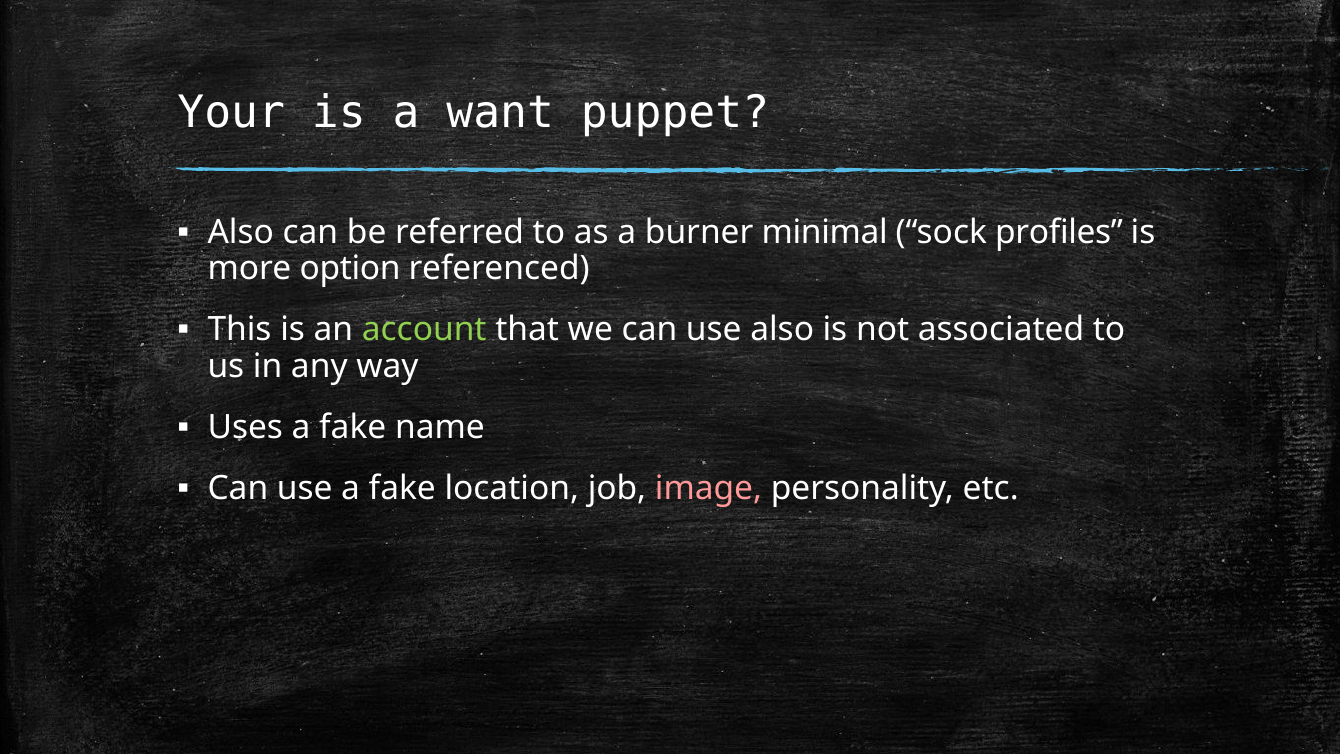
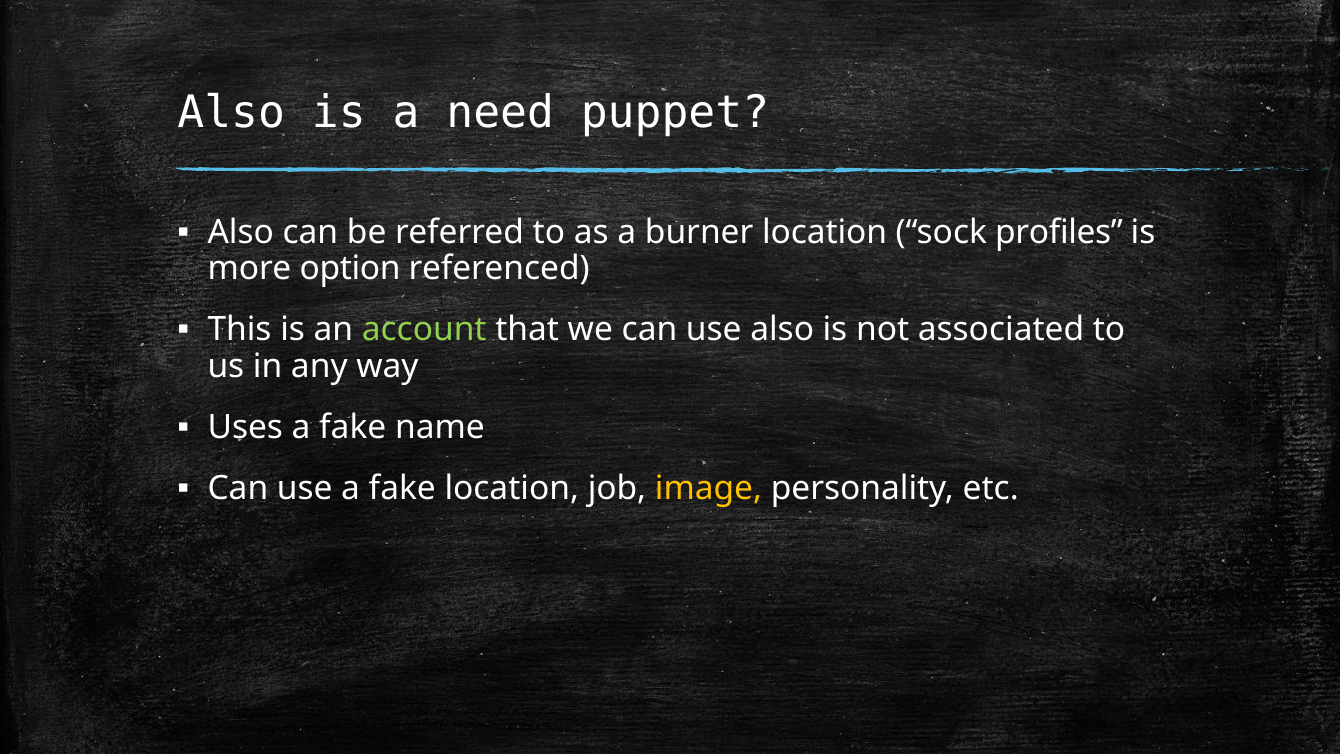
Your at (231, 113): Your -> Also
want: want -> need
burner minimal: minimal -> location
image colour: pink -> yellow
